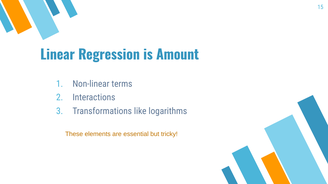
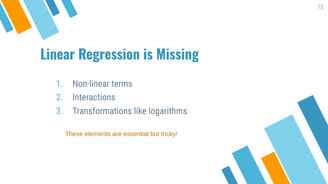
Amount: Amount -> Missing
